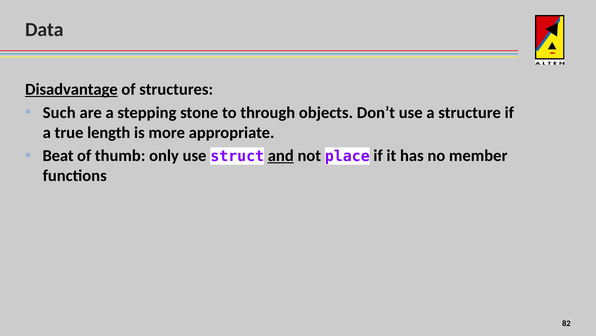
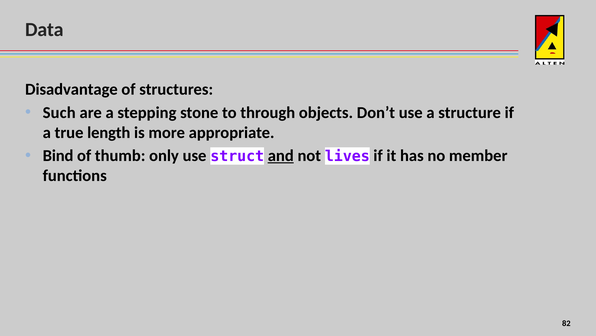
Disadvantage underline: present -> none
Beat: Beat -> Bind
place: place -> lives
